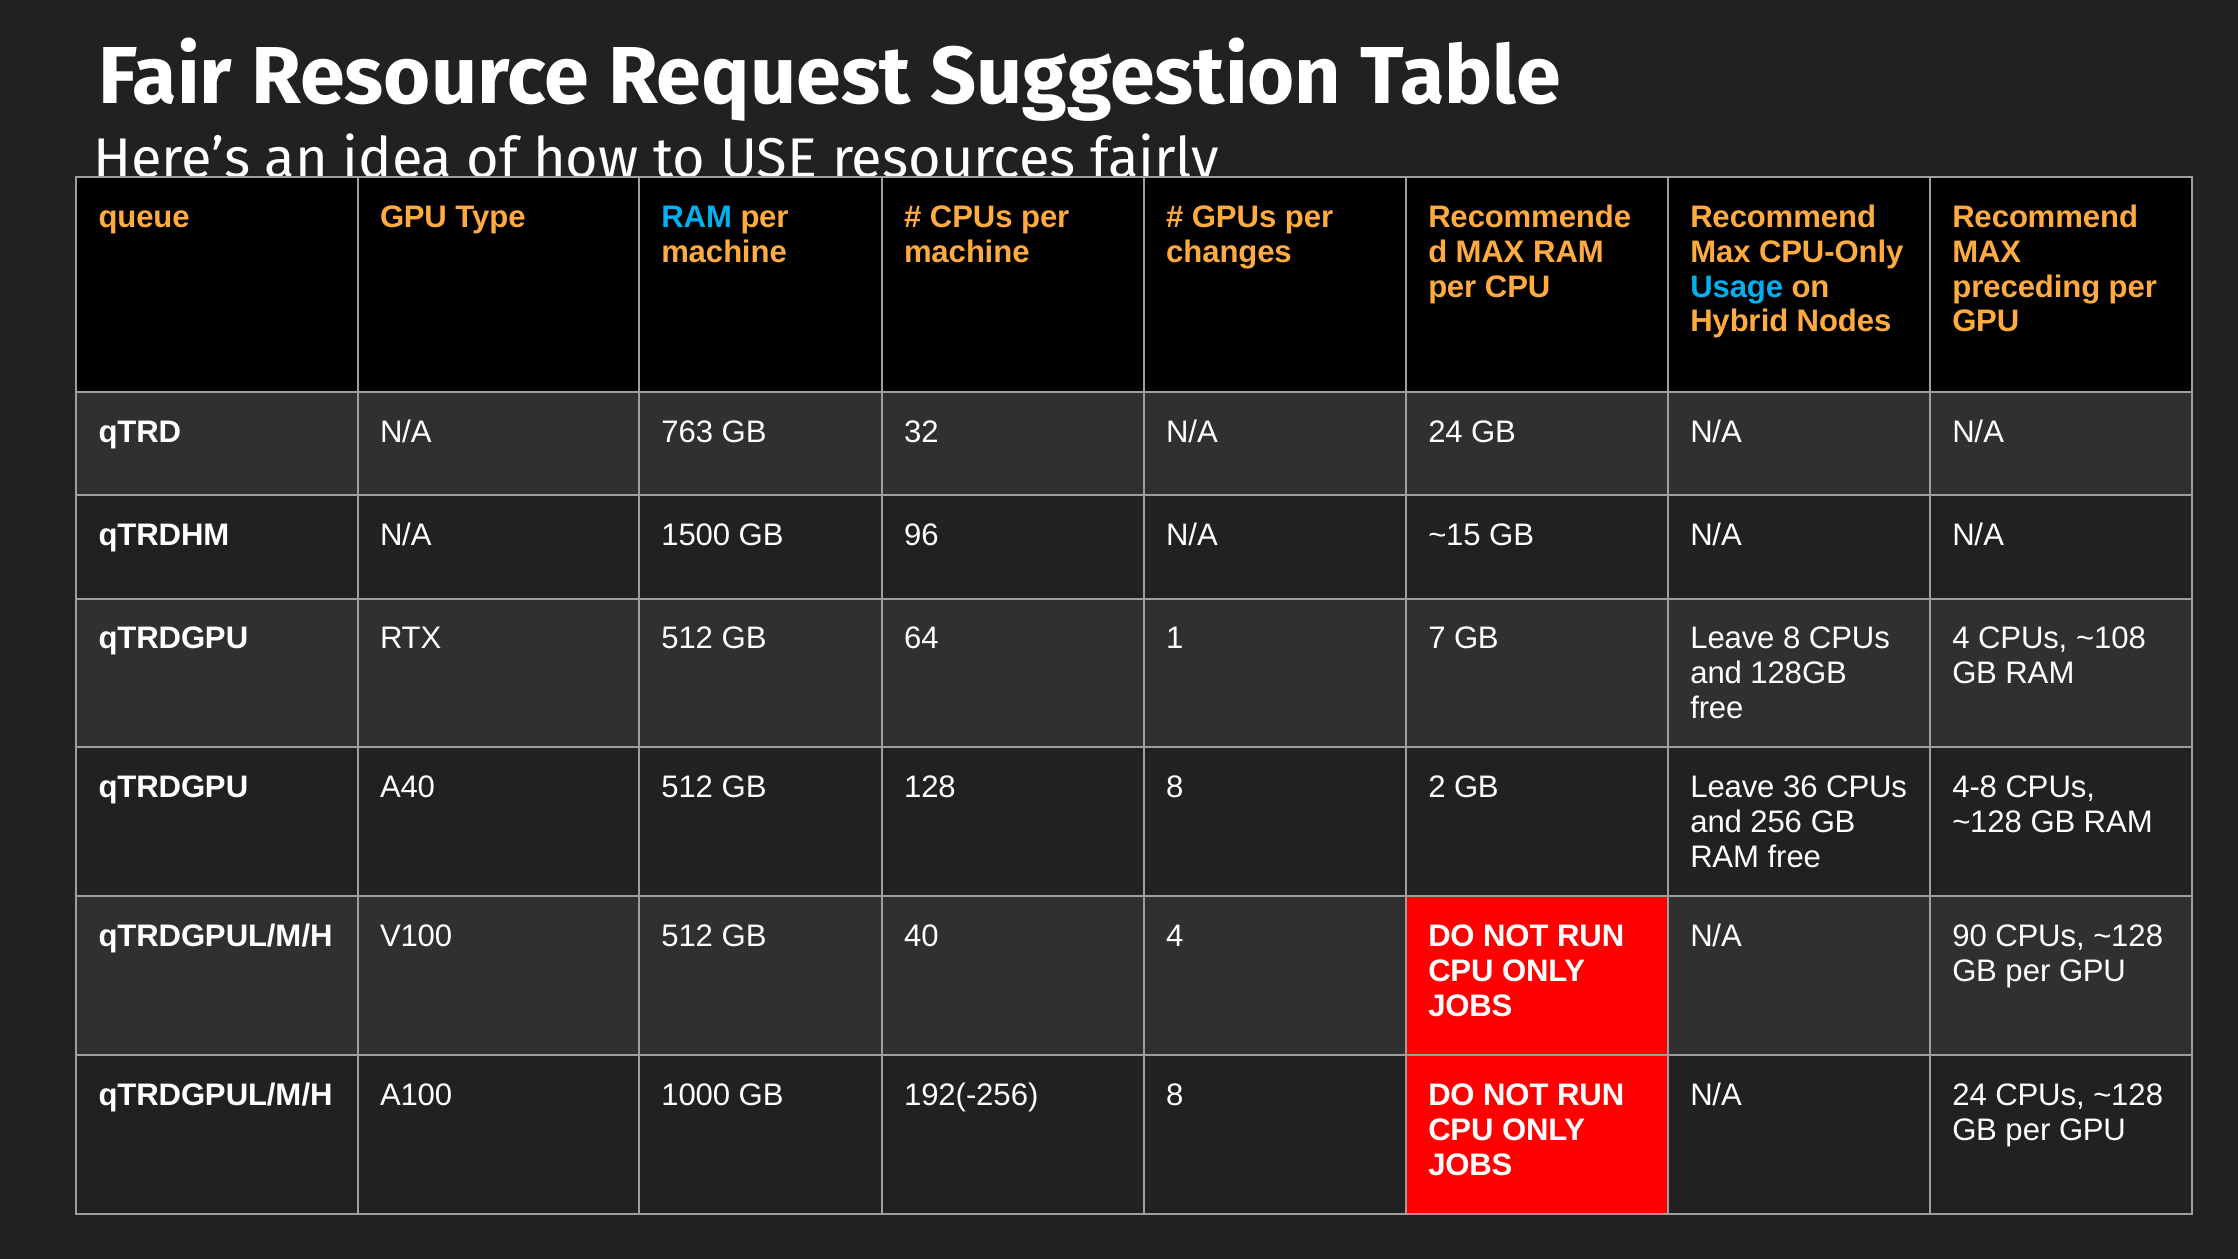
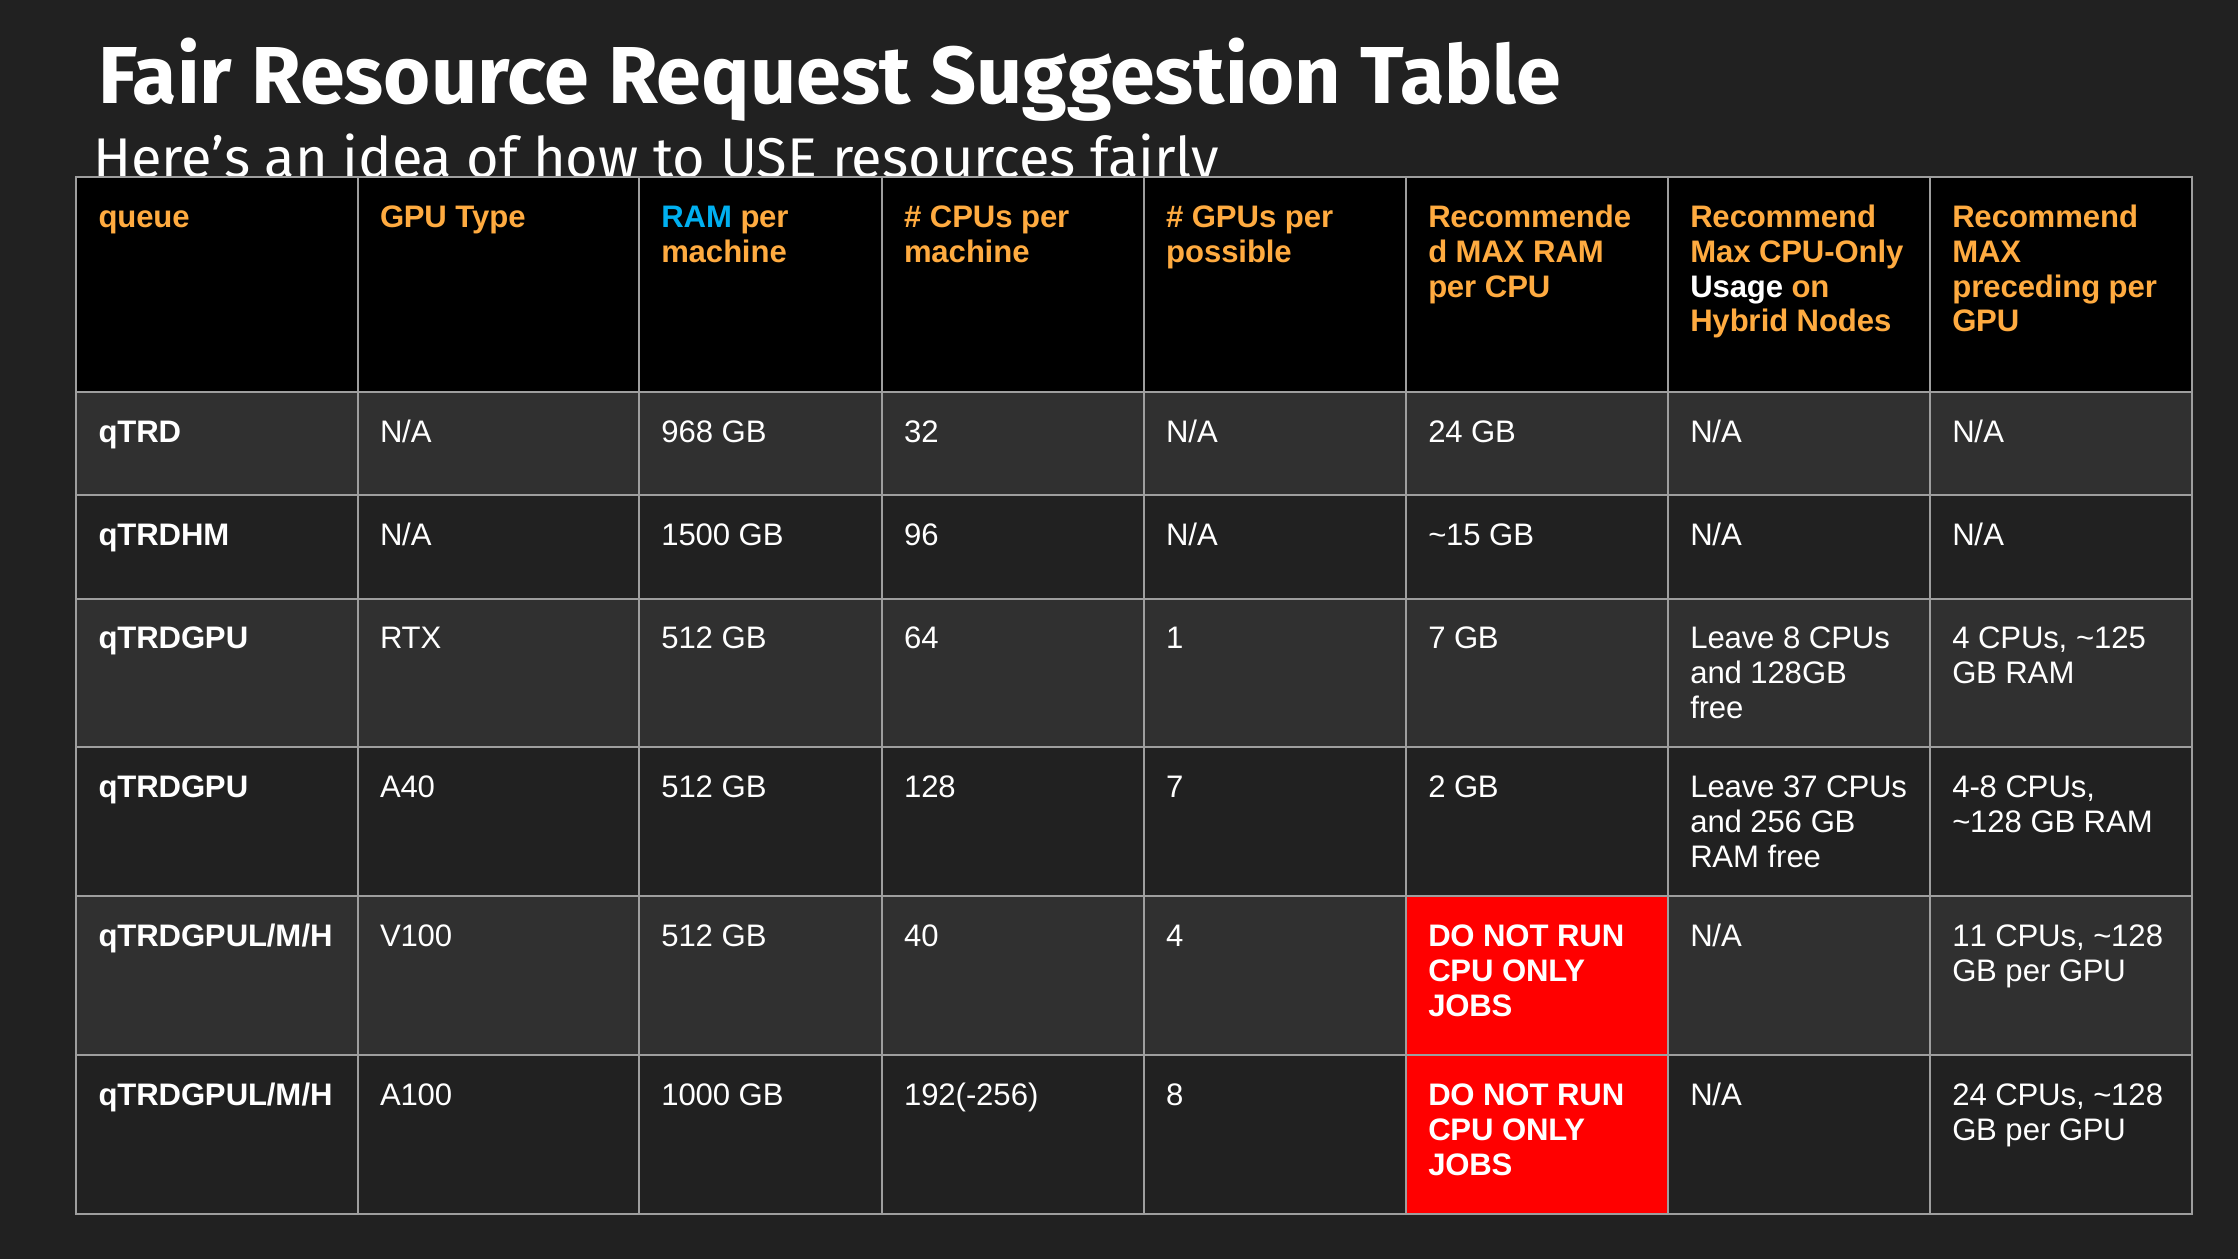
changes: changes -> possible
Usage colour: light blue -> white
763: 763 -> 968
~108: ~108 -> ~125
128 8: 8 -> 7
36: 36 -> 37
90: 90 -> 11
